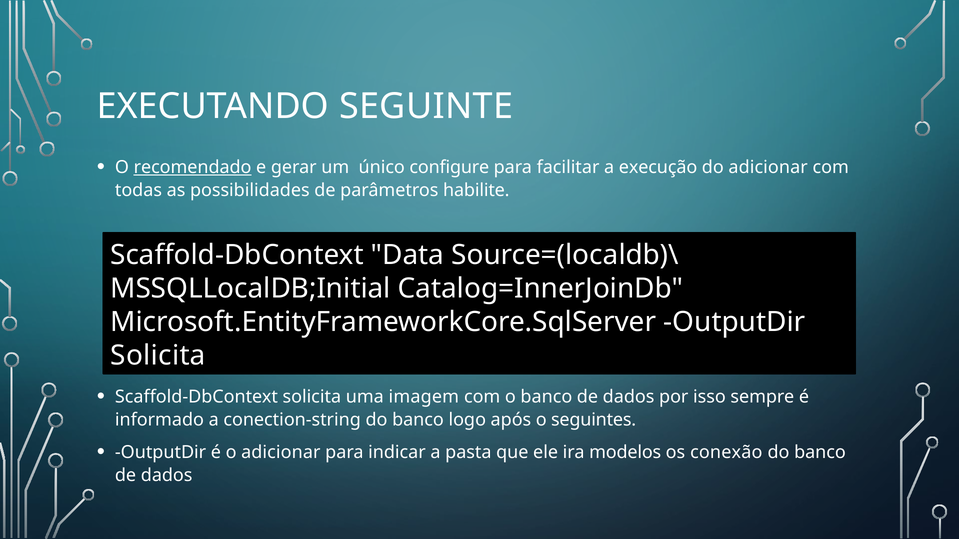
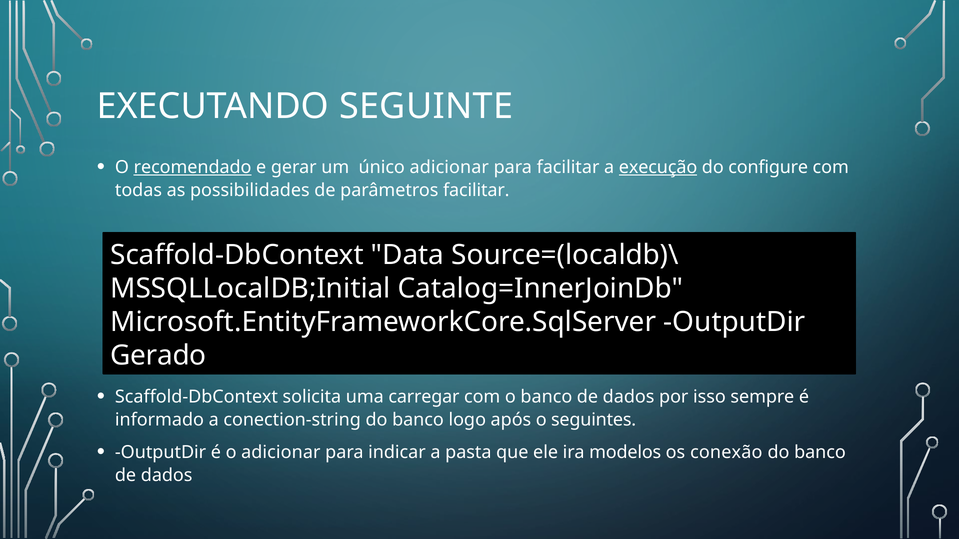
único configure: configure -> adicionar
execução underline: none -> present
do adicionar: adicionar -> configure
parâmetros habilite: habilite -> facilitar
Solicita at (158, 356): Solicita -> Gerado
imagem: imagem -> carregar
